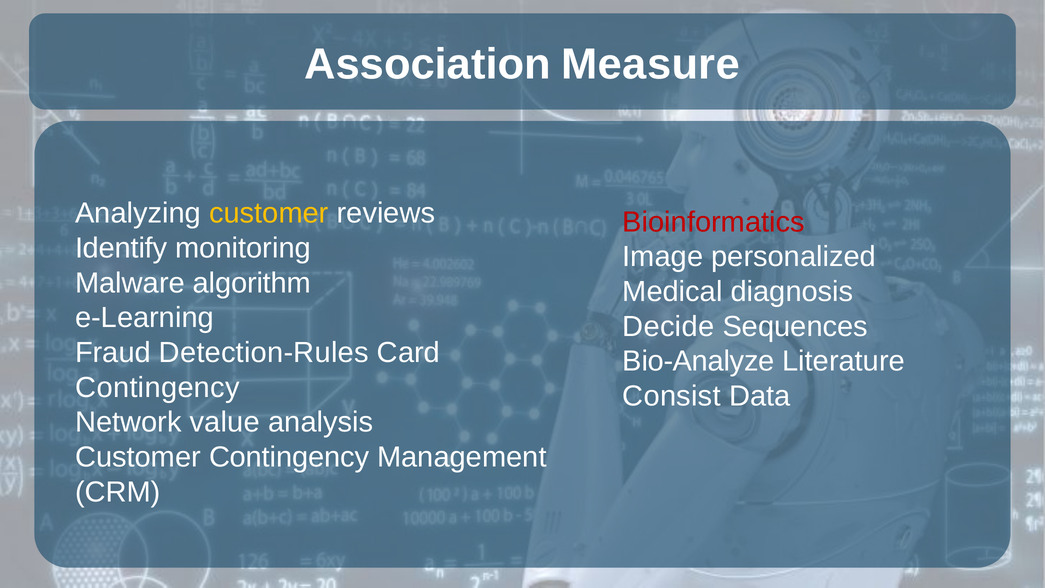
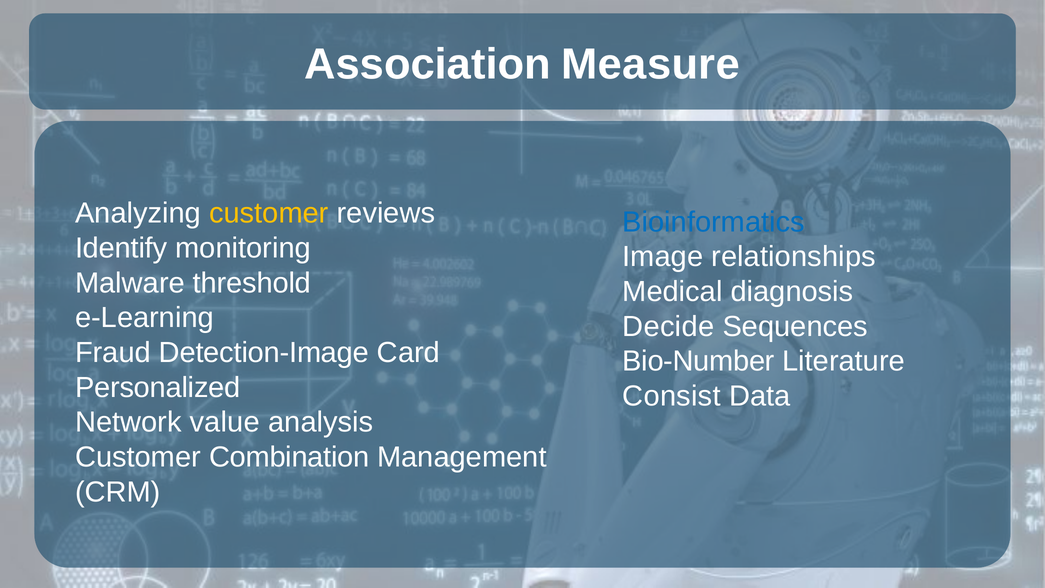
Bioinformatics colour: red -> blue
personalized: personalized -> relationships
algorithm: algorithm -> threshold
Detection-Rules: Detection-Rules -> Detection-Image
Bio-Analyze: Bio-Analyze -> Bio-Number
Contingency at (158, 387): Contingency -> Personalized
Customer Contingency: Contingency -> Combination
